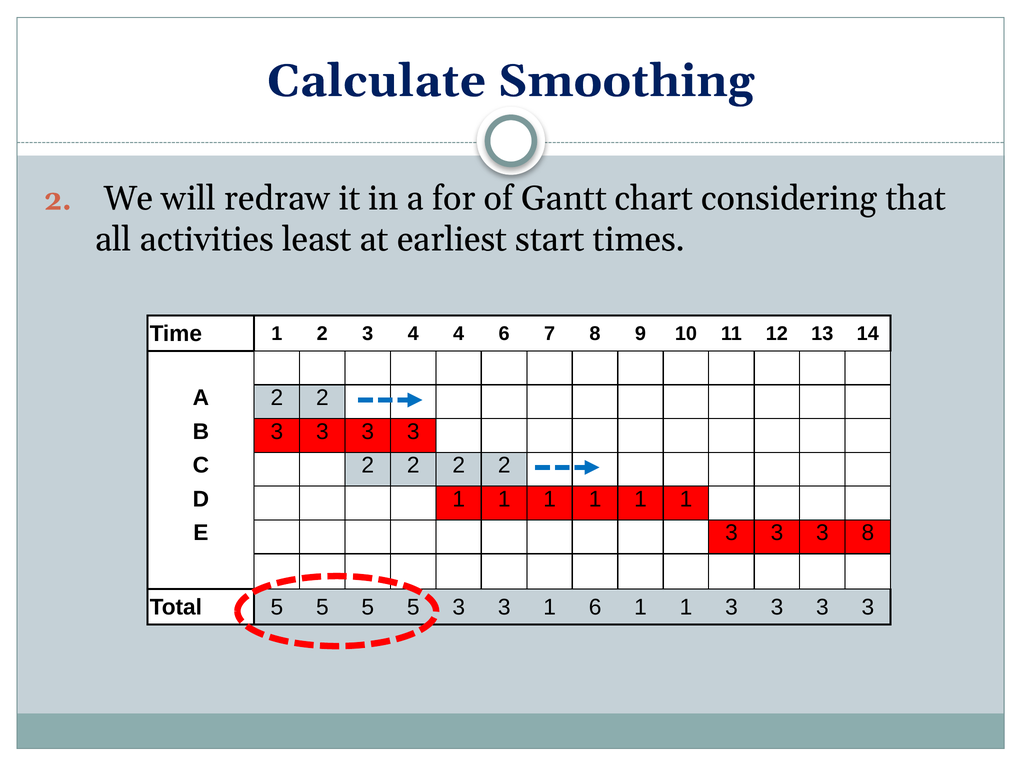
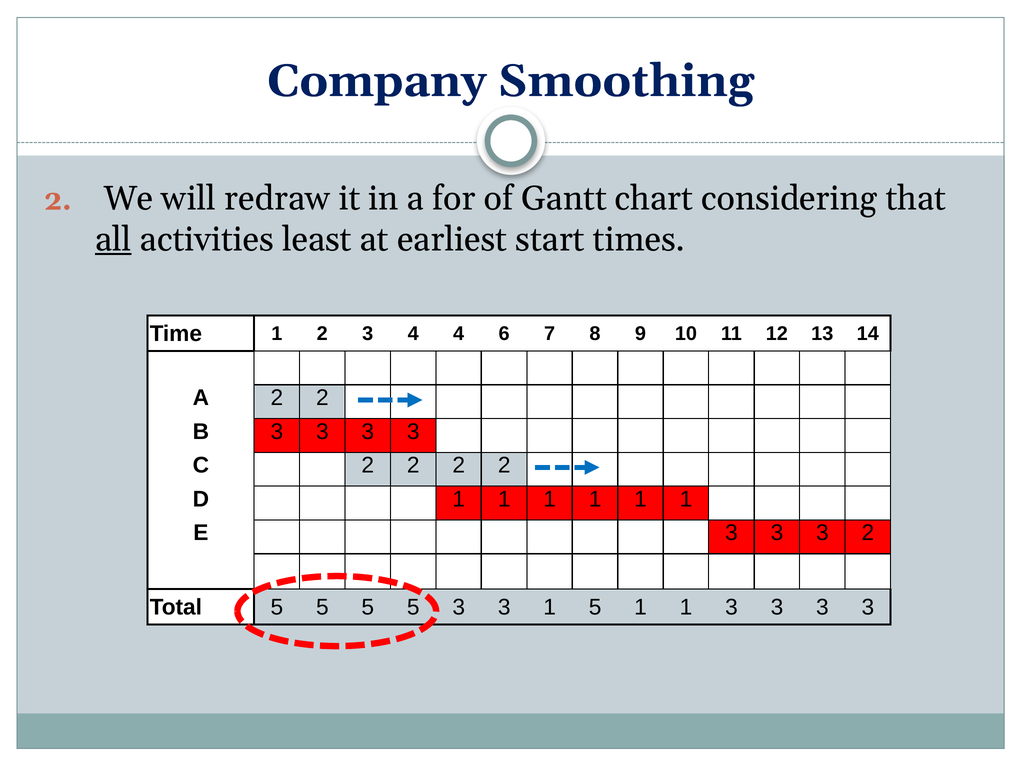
Calculate: Calculate -> Company
all underline: none -> present
3 8: 8 -> 2
1 6: 6 -> 5
